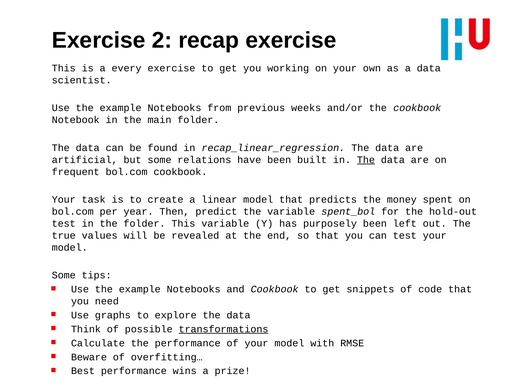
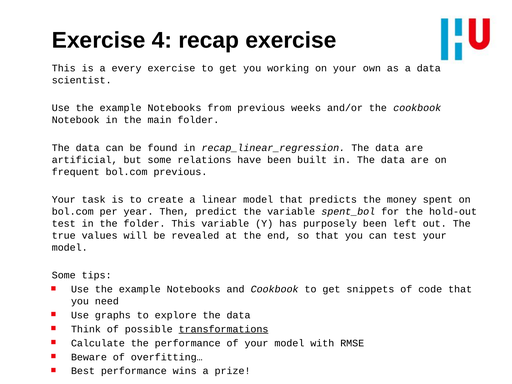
2: 2 -> 4
The at (366, 160) underline: present -> none
bol.com cookbook: cookbook -> previous
